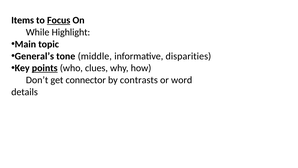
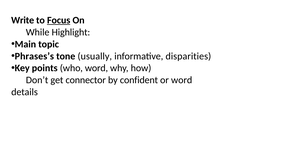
Items: Items -> Write
General’s: General’s -> Phrases’s
middle: middle -> usually
points underline: present -> none
who clues: clues -> word
contrasts: contrasts -> confident
